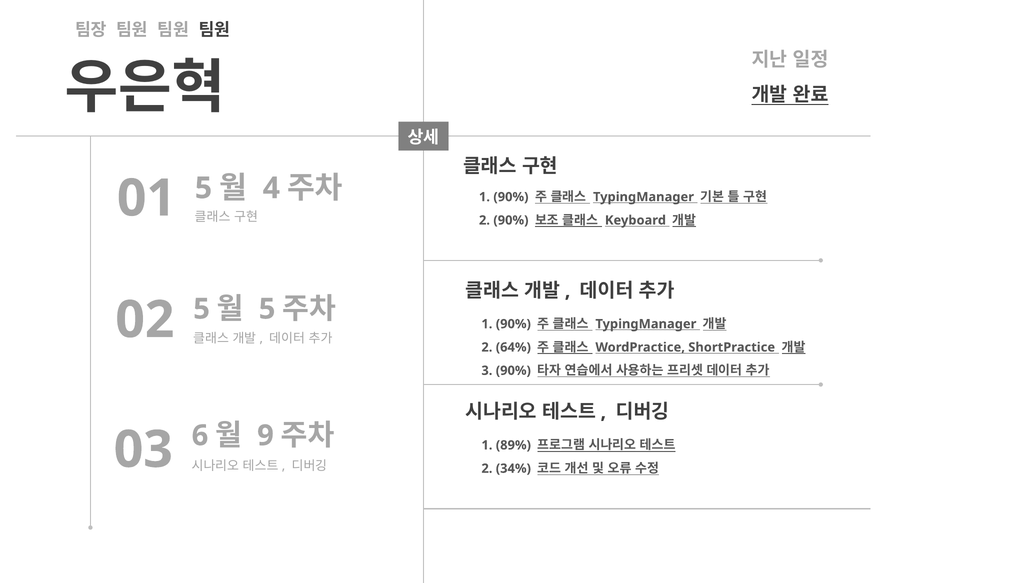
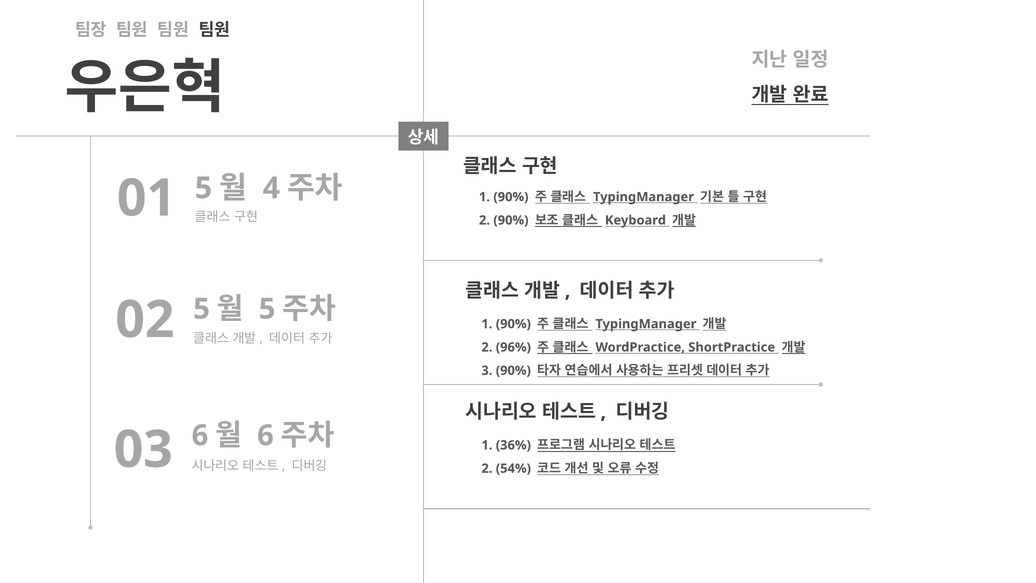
64%: 64% -> 96%
9 at (265, 435): 9 -> 6
89%: 89% -> 36%
34%: 34% -> 54%
